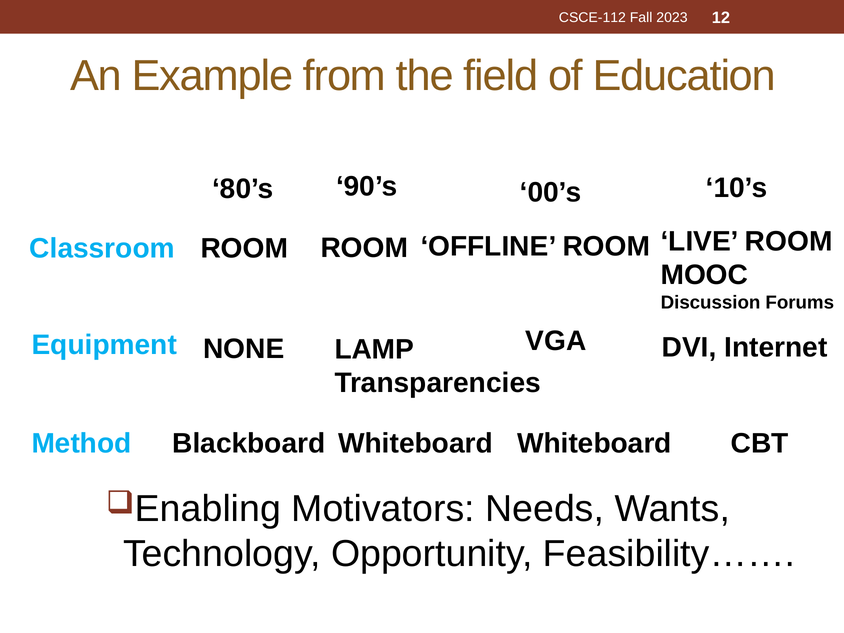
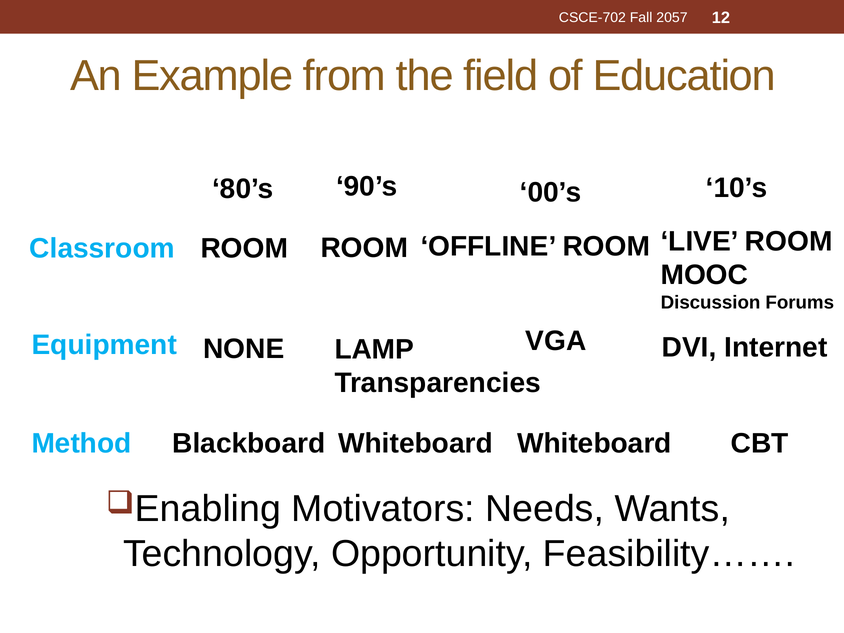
CSCE-112: CSCE-112 -> CSCE-702
2023: 2023 -> 2057
